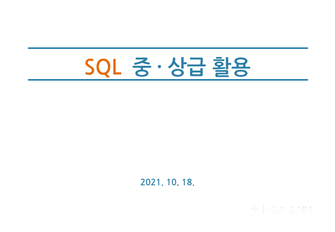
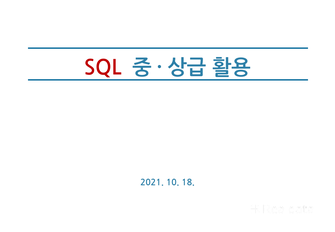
SQL colour: orange -> red
